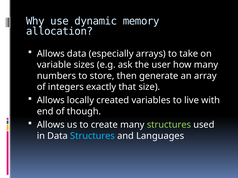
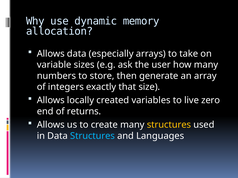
with: with -> zero
though: though -> returns
structures at (169, 125) colour: light green -> yellow
